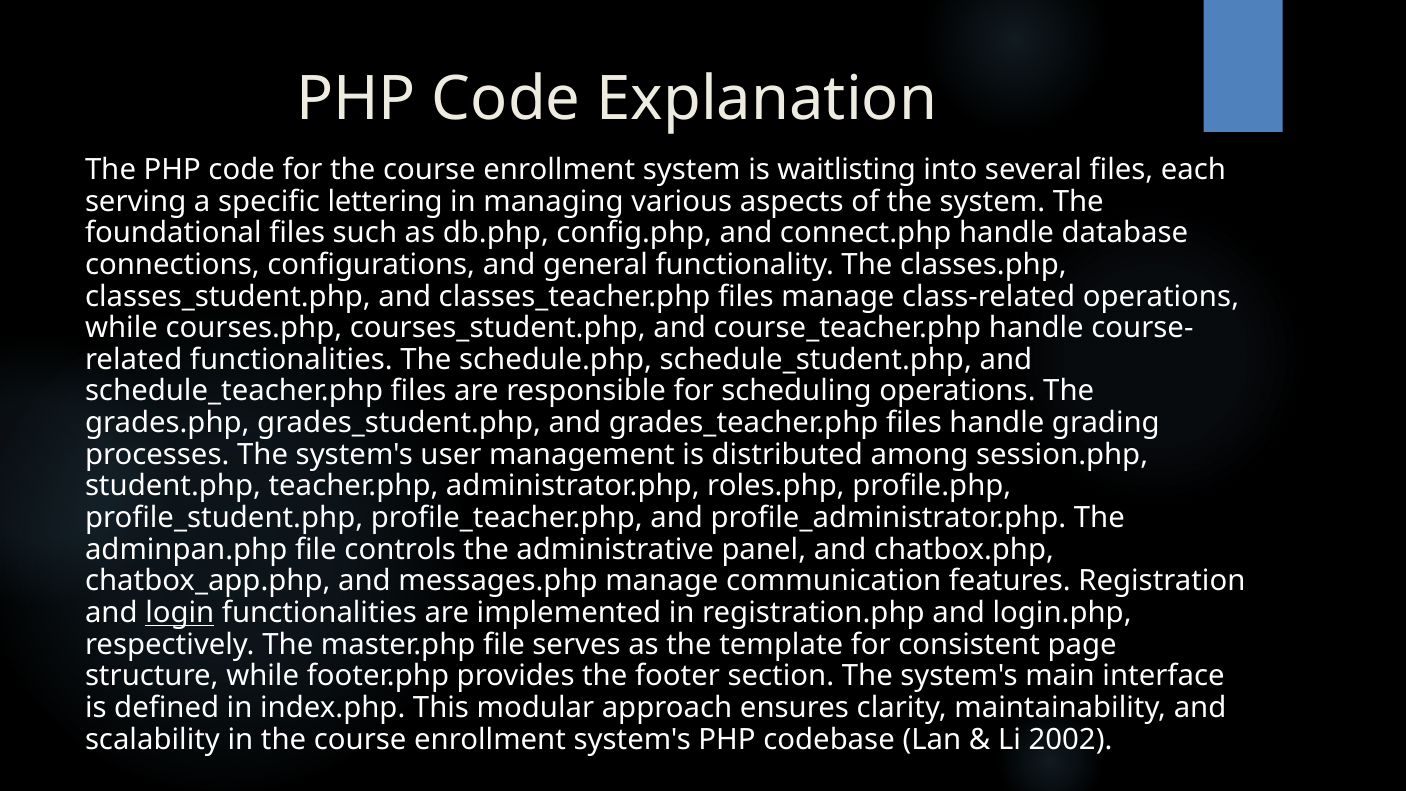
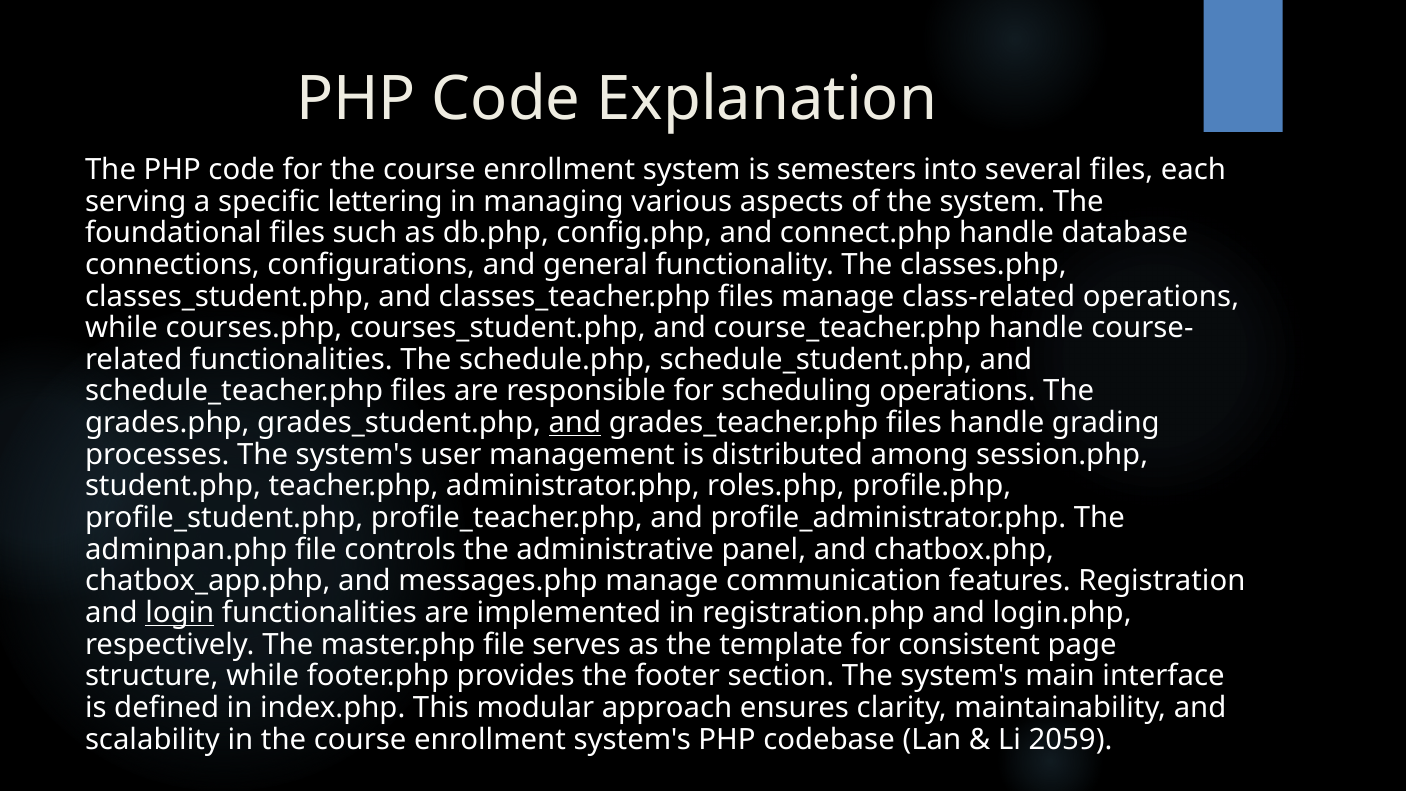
waitlisting: waitlisting -> semesters
and at (575, 423) underline: none -> present
2002: 2002 -> 2059
